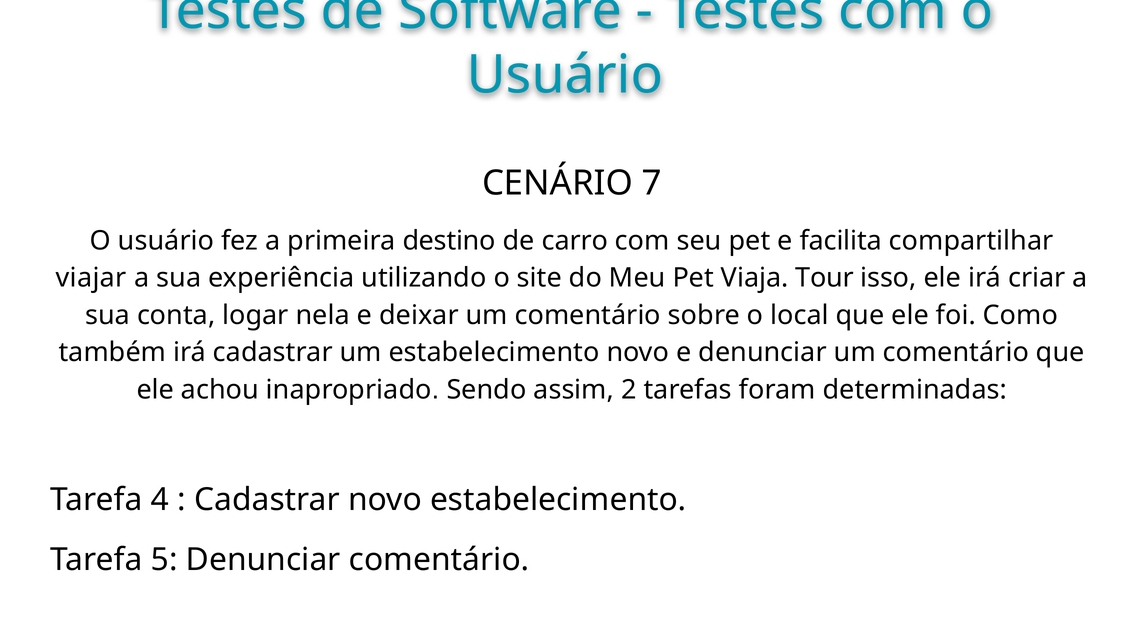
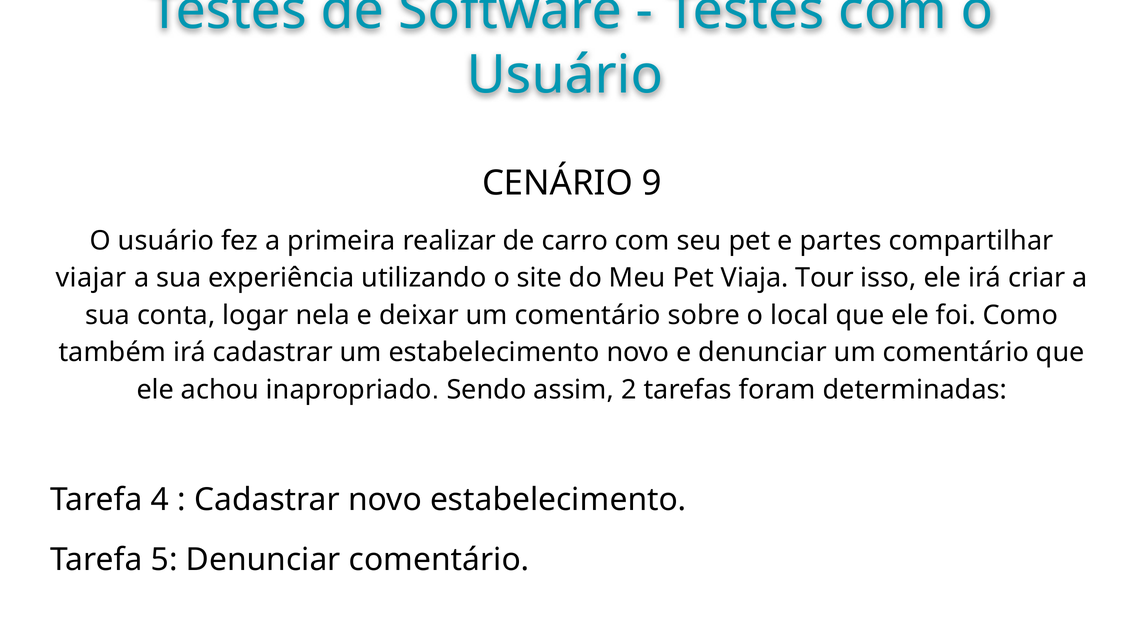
7: 7 -> 9
destino: destino -> realizar
facilita: facilita -> partes
